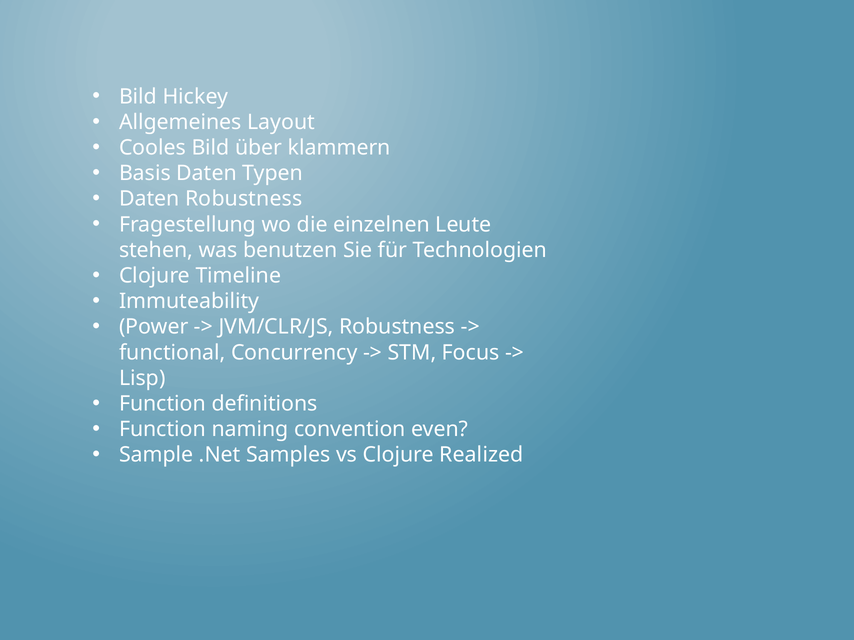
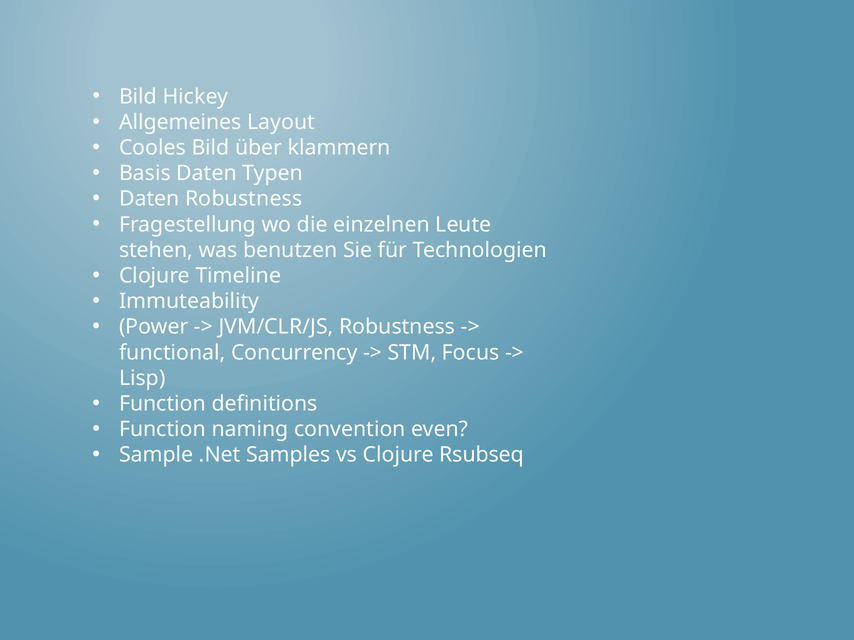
Realized: Realized -> Rsubseq
